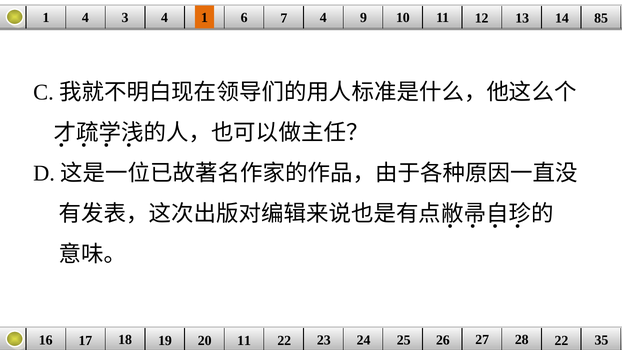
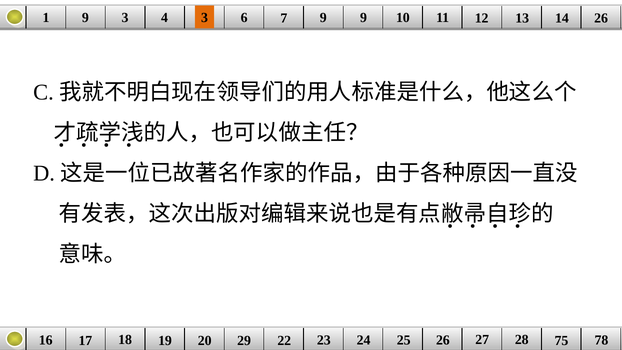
1 4: 4 -> 9
4 1: 1 -> 3
7 4: 4 -> 9
14 85: 85 -> 26
35: 35 -> 78
20 11: 11 -> 29
28 22: 22 -> 75
